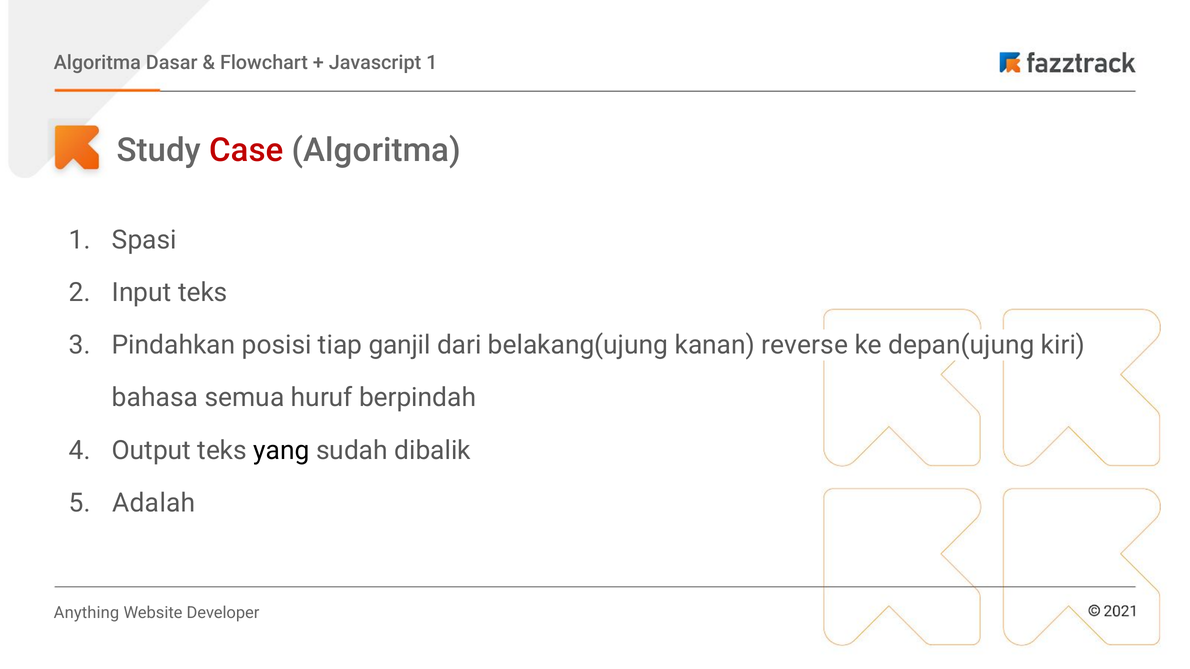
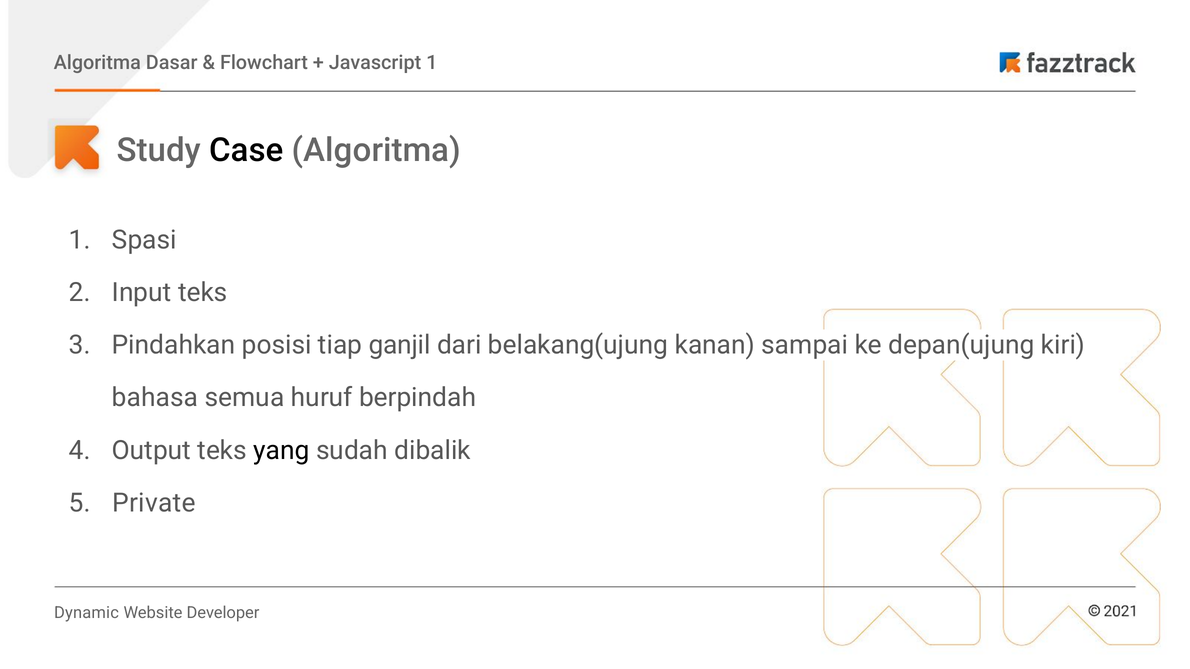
Case colour: red -> black
reverse: reverse -> sampai
Adalah: Adalah -> Private
Anything: Anything -> Dynamic
